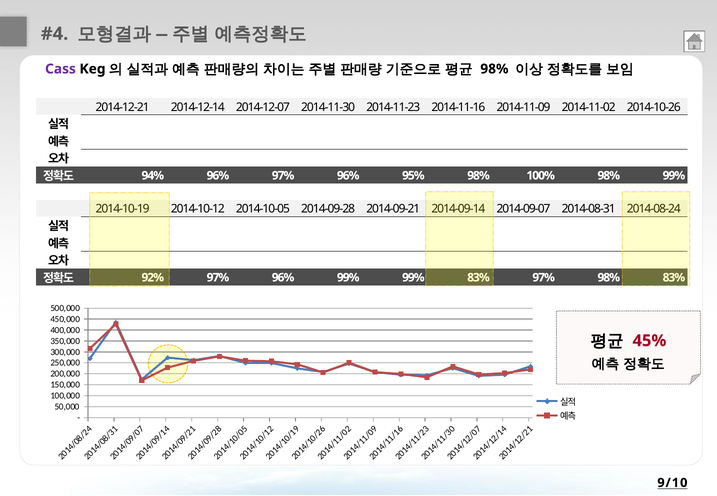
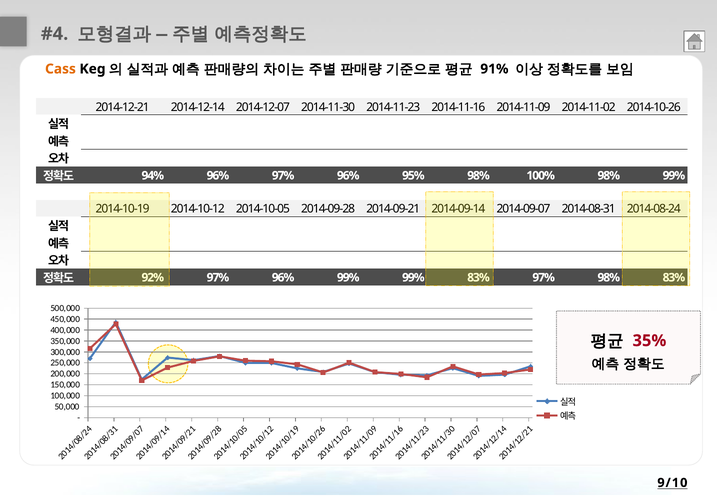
Cass colour: purple -> orange
98% at (494, 69): 98% -> 91%
45%: 45% -> 35%
